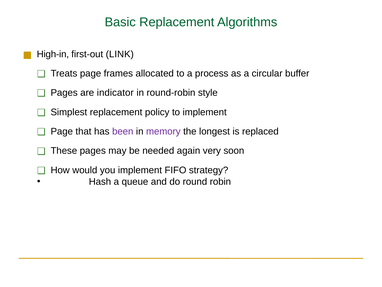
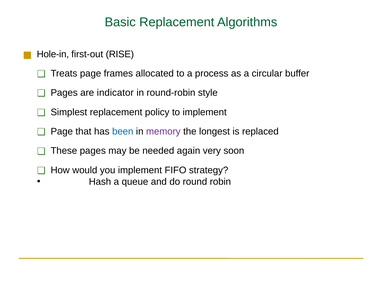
High-in: High-in -> Hole-in
LINK: LINK -> RISE
been colour: purple -> blue
